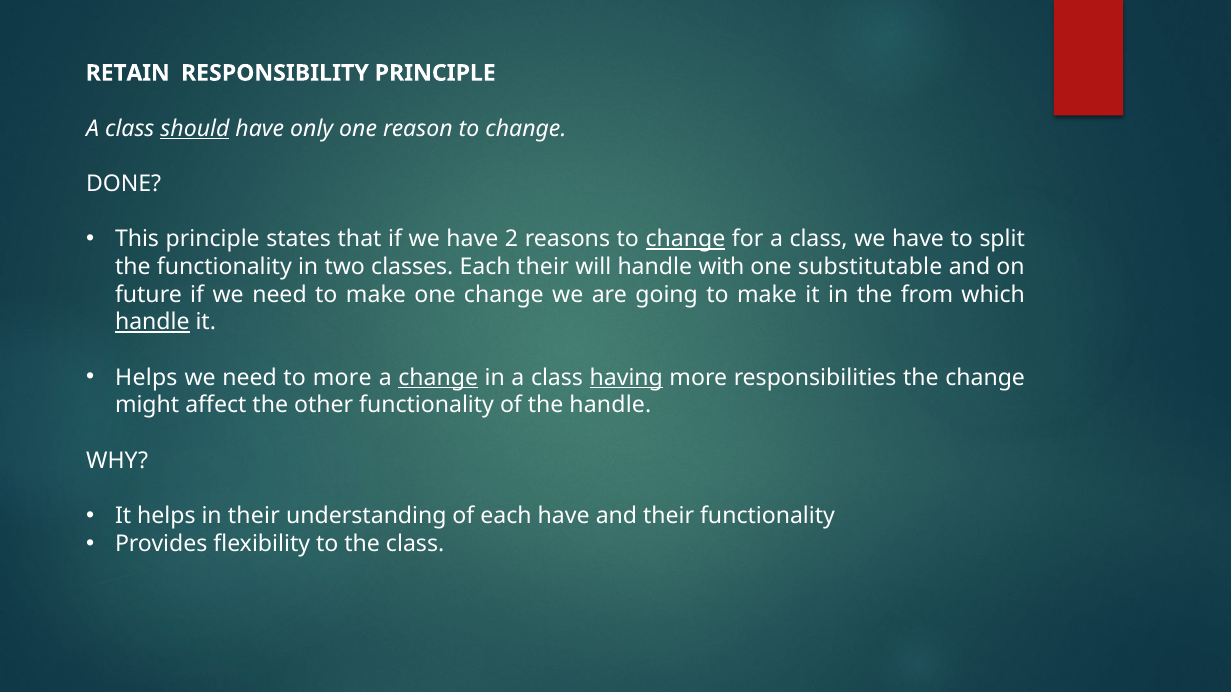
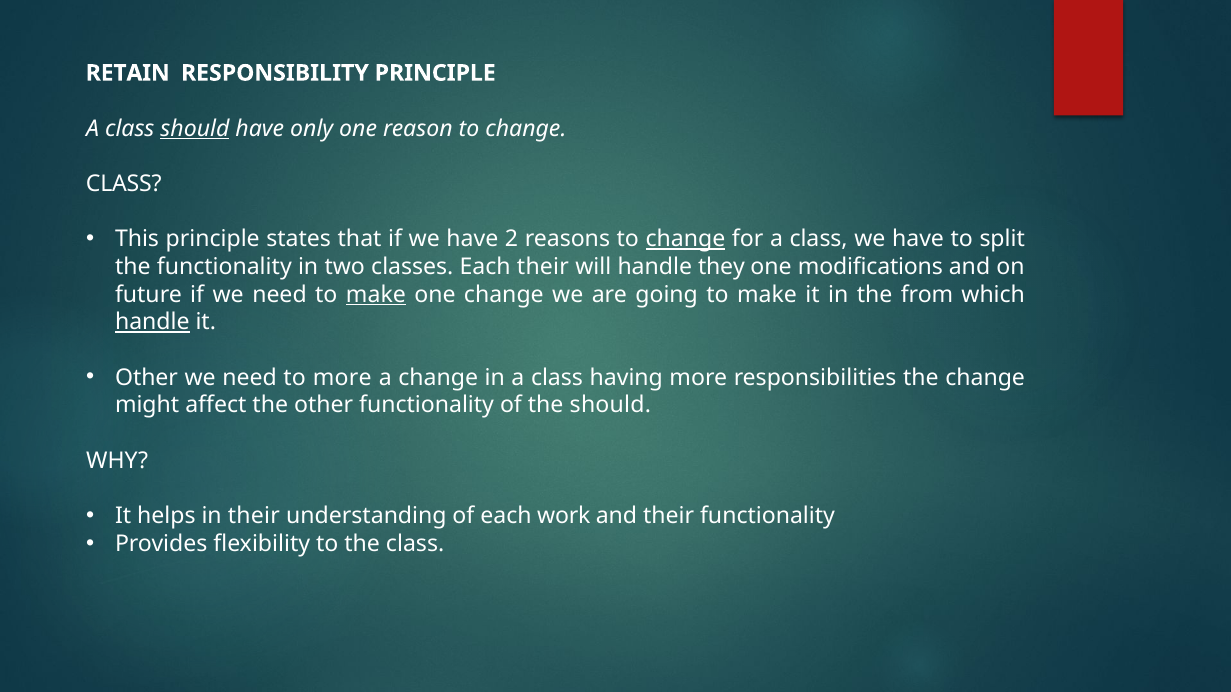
DONE at (124, 184): DONE -> CLASS
with: with -> they
substitutable: substitutable -> modifications
make at (376, 295) underline: none -> present
Helps at (146, 378): Helps -> Other
change at (438, 378) underline: present -> none
having underline: present -> none
the handle: handle -> should
each have: have -> work
